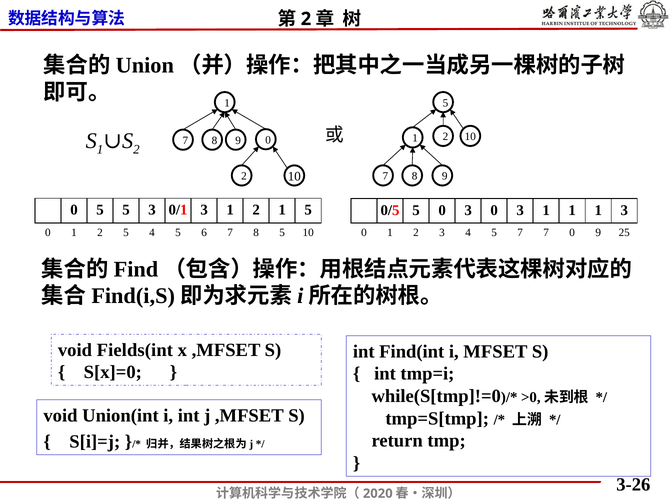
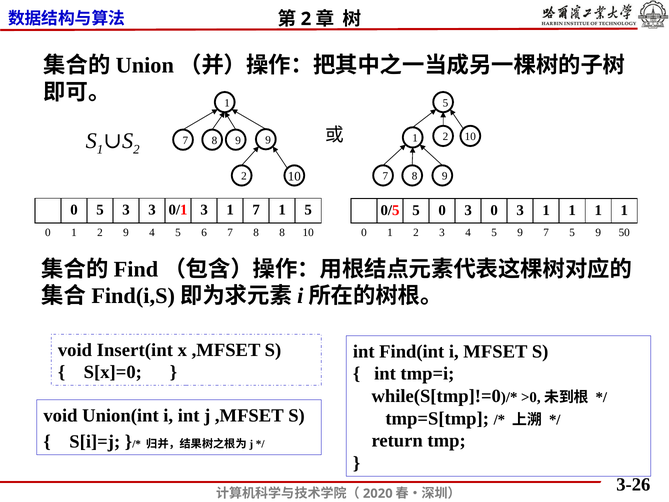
9 0: 0 -> 9
5 5: 5 -> 3
3 1 2: 2 -> 7
1 1 1 3: 3 -> 1
2 5: 5 -> 9
8 5: 5 -> 8
4 5 7: 7 -> 9
7 0: 0 -> 5
25: 25 -> 50
Fields(int: Fields(int -> Insert(int
